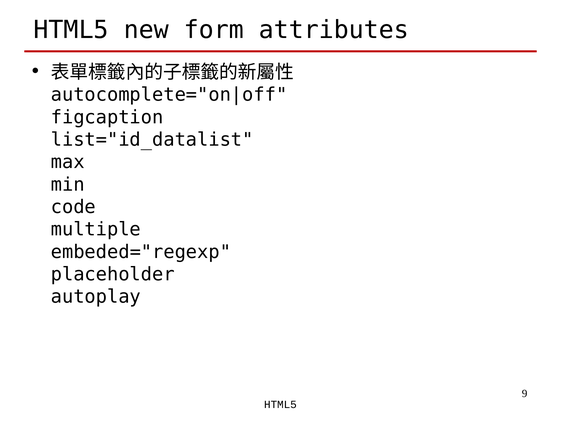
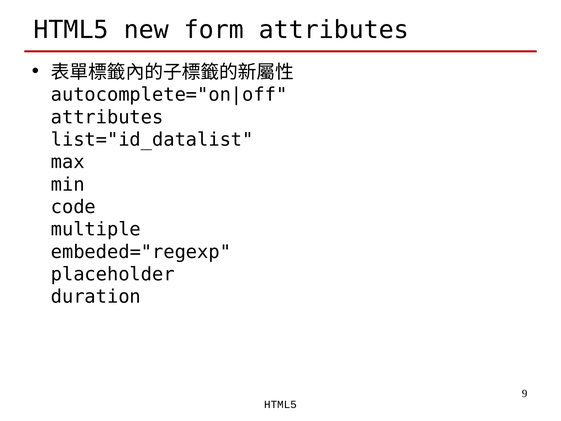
figcaption at (107, 117): figcaption -> attributes
autoplay: autoplay -> duration
